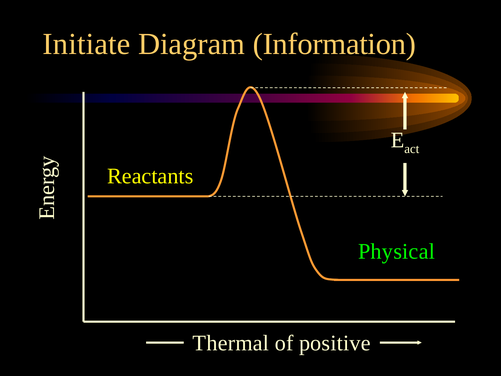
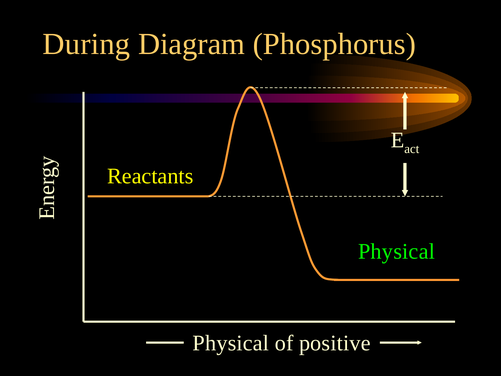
Initiate: Initiate -> During
Information: Information -> Phosphorus
Thermal at (231, 343): Thermal -> Physical
